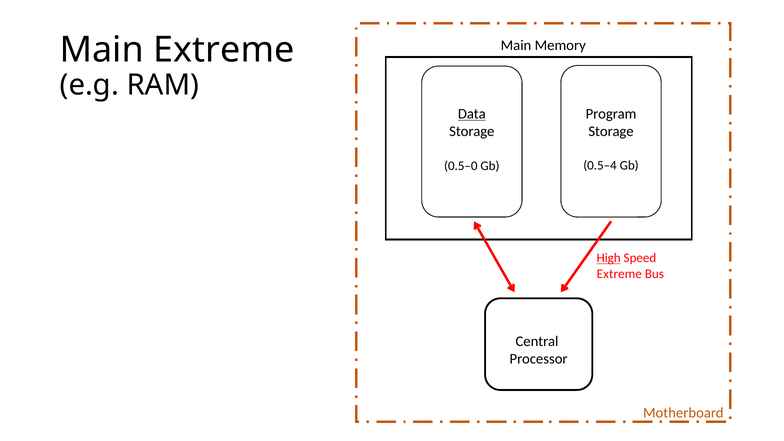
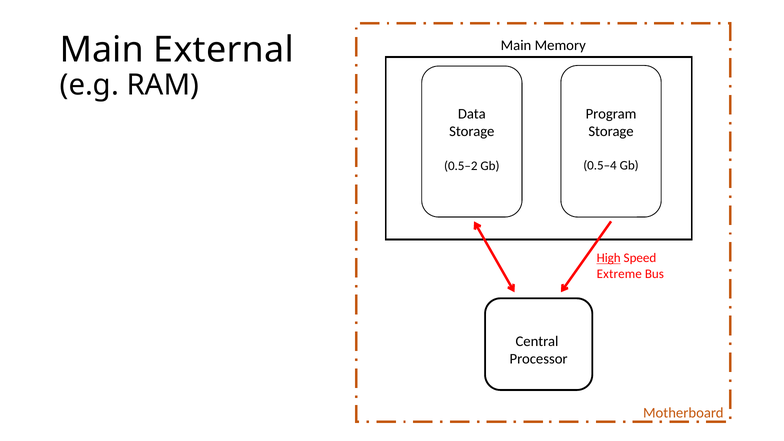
Main Extreme: Extreme -> External
Data underline: present -> none
0.5–0: 0.5–0 -> 0.5–2
